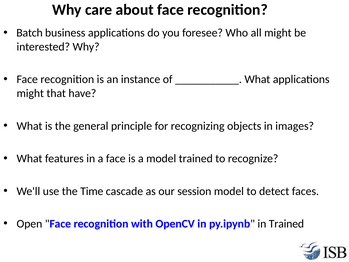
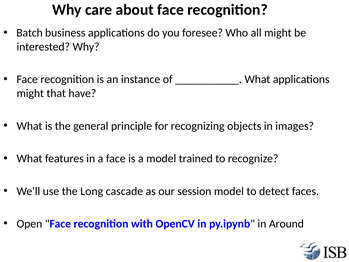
Time: Time -> Long
in Trained: Trained -> Around
